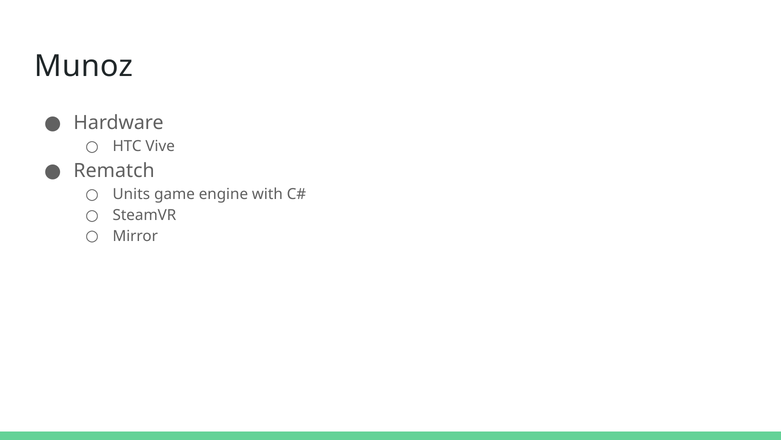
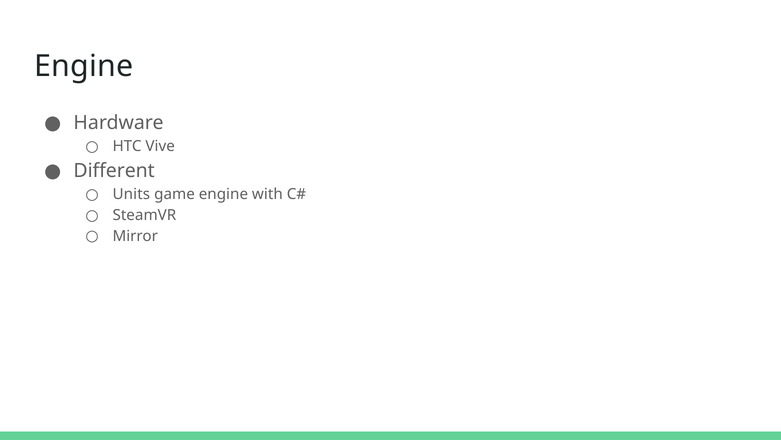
Munoz at (84, 66): Munoz -> Engine
Rematch: Rematch -> Different
